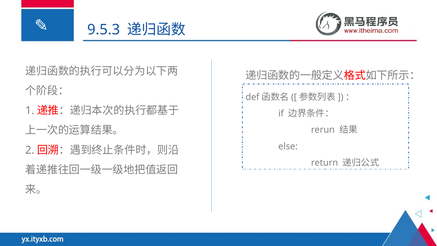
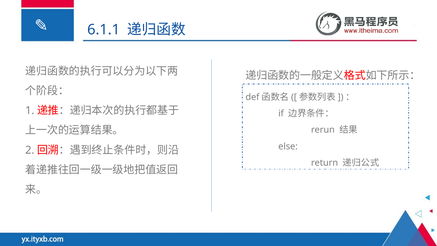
9.5.3: 9.5.3 -> 6.1.1
